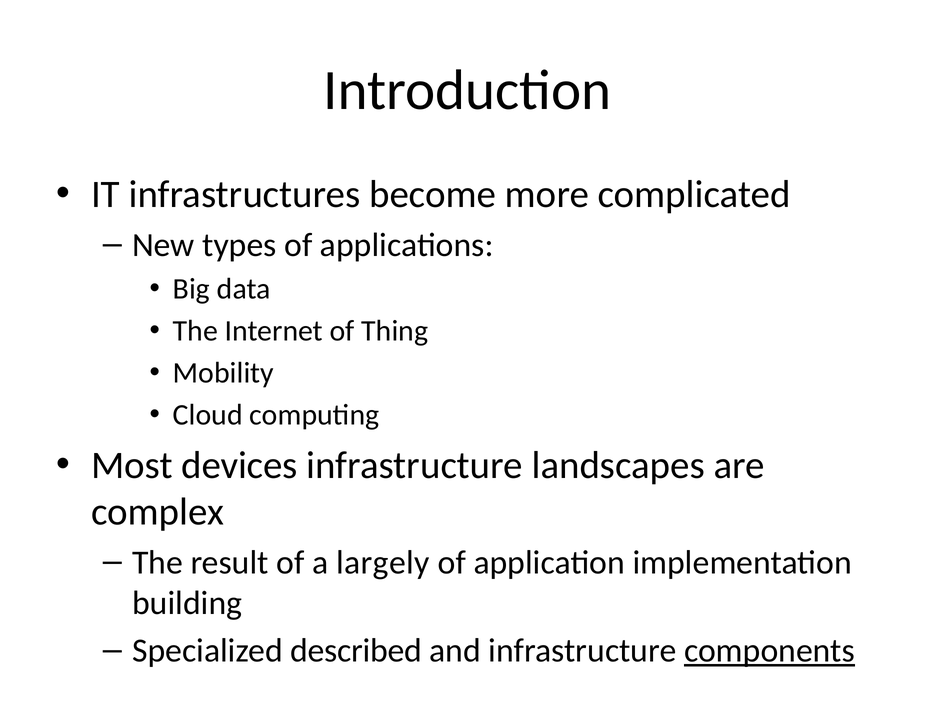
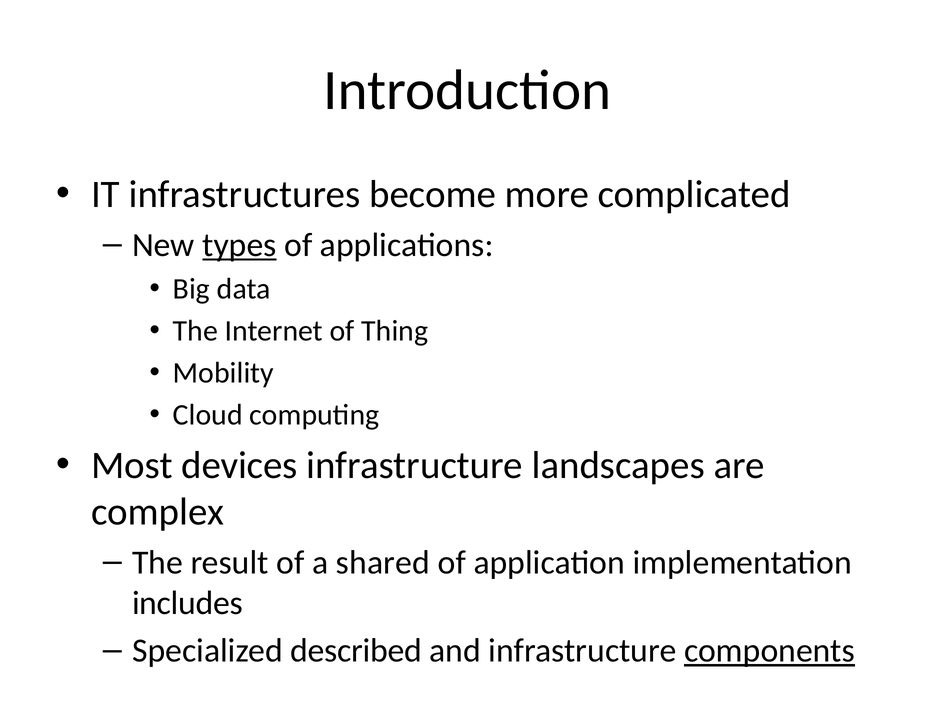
types underline: none -> present
largely: largely -> shared
building: building -> includes
